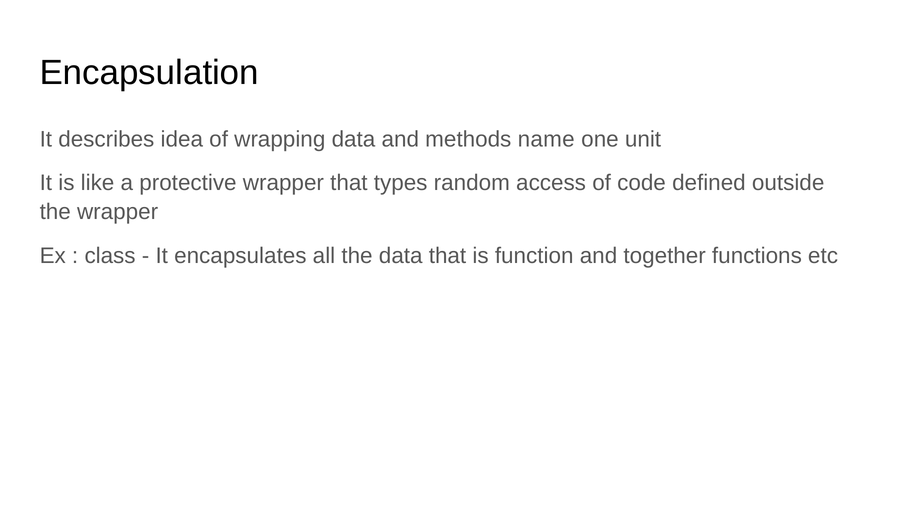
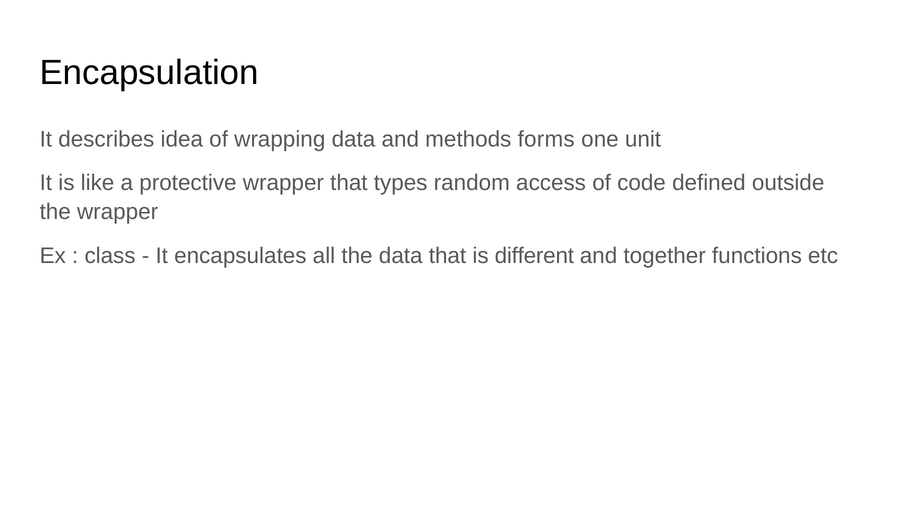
name: name -> forms
function: function -> different
